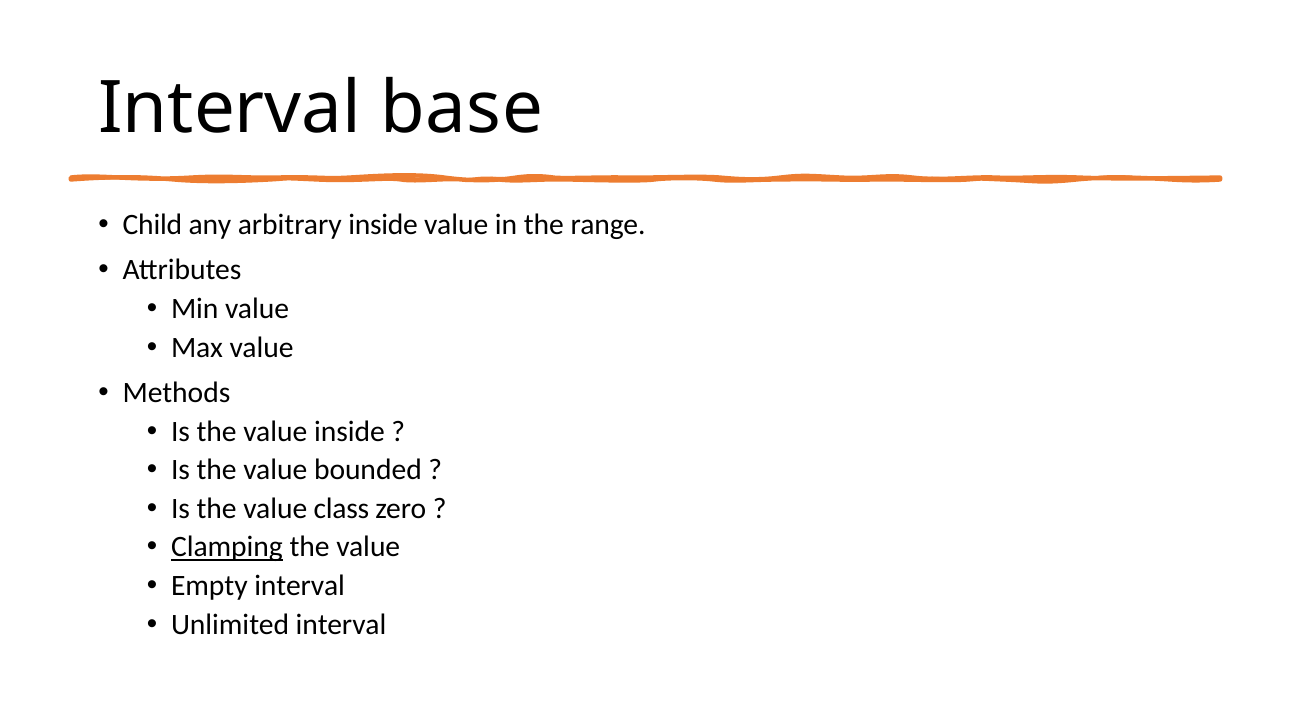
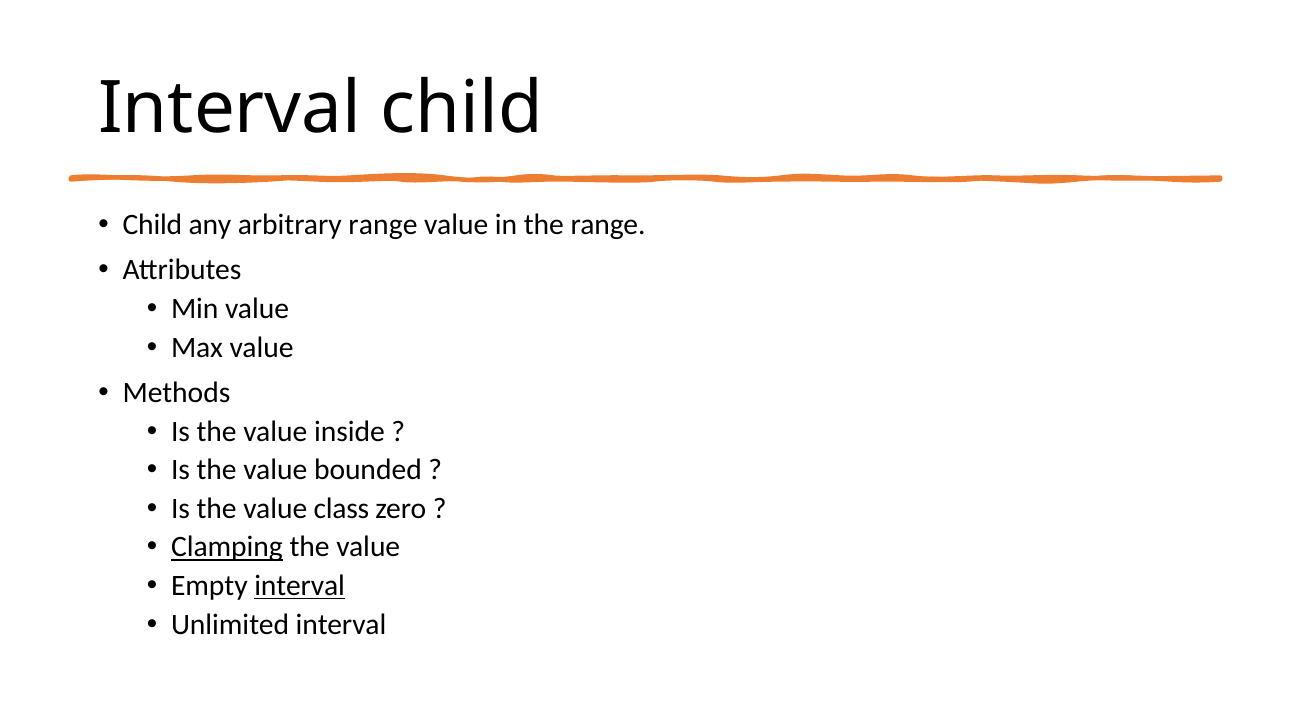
Interval base: base -> child
arbitrary inside: inside -> range
interval at (300, 586) underline: none -> present
